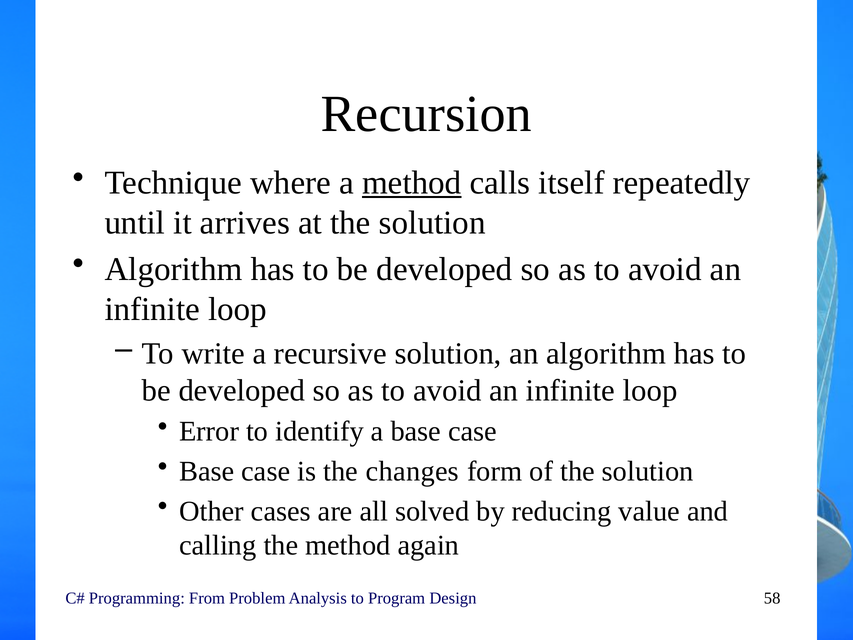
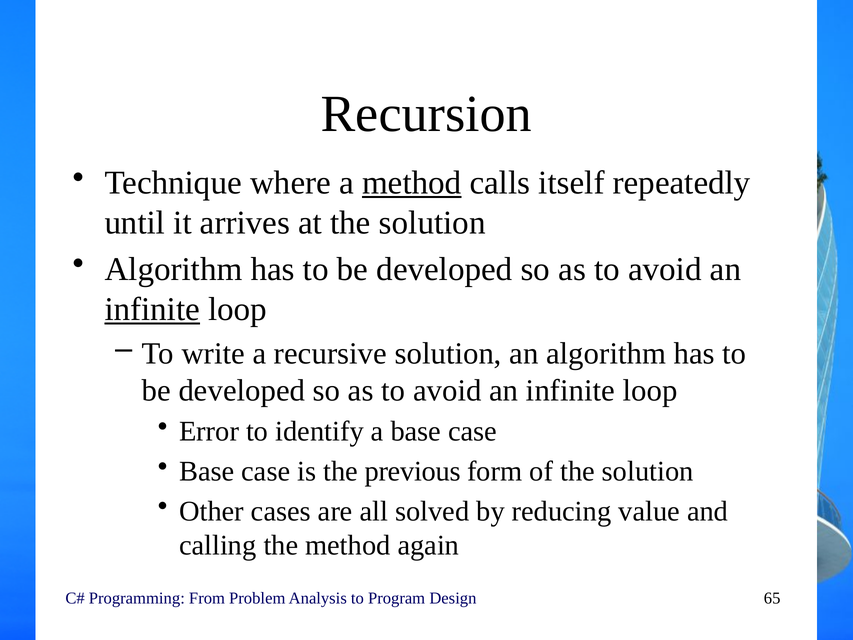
infinite at (152, 309) underline: none -> present
changes: changes -> previous
58: 58 -> 65
